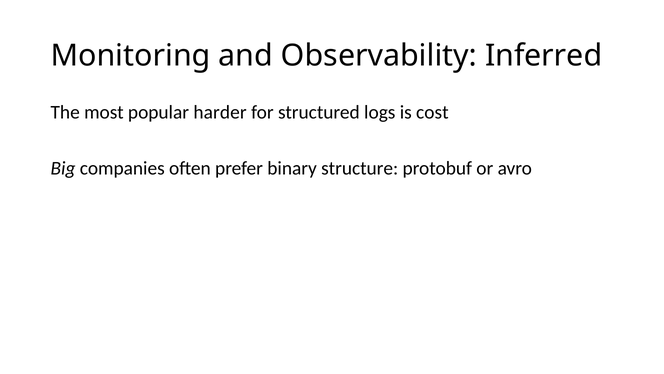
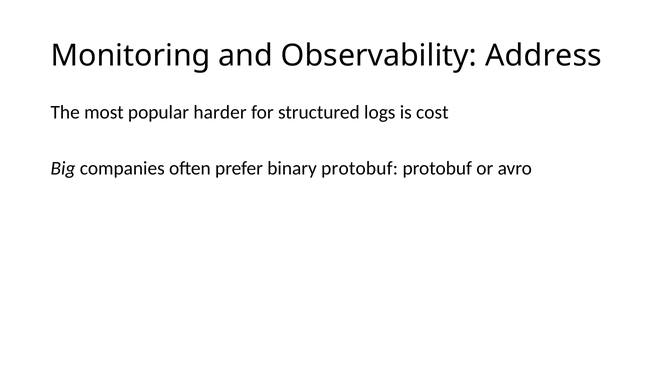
Inferred: Inferred -> Address
binary structure: structure -> protobuf
